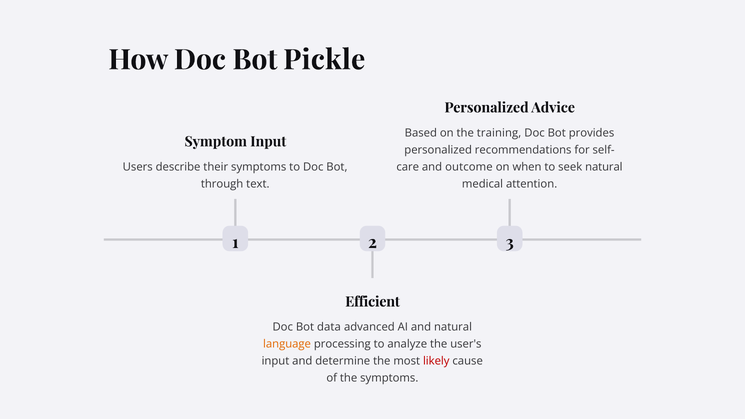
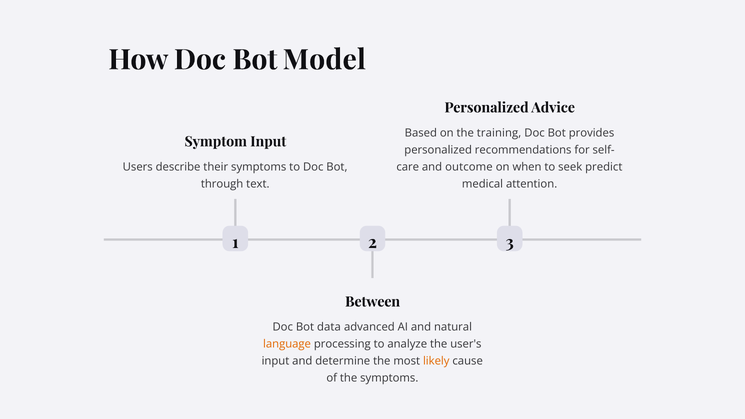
Pickle: Pickle -> Model
seek natural: natural -> predict
Efficient: Efficient -> Between
likely colour: red -> orange
